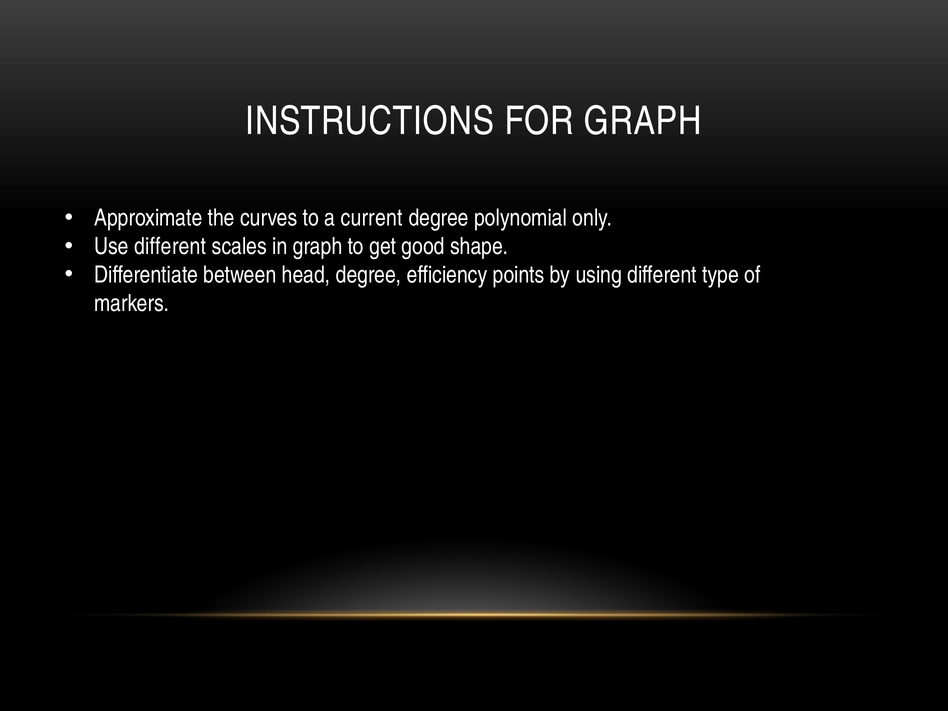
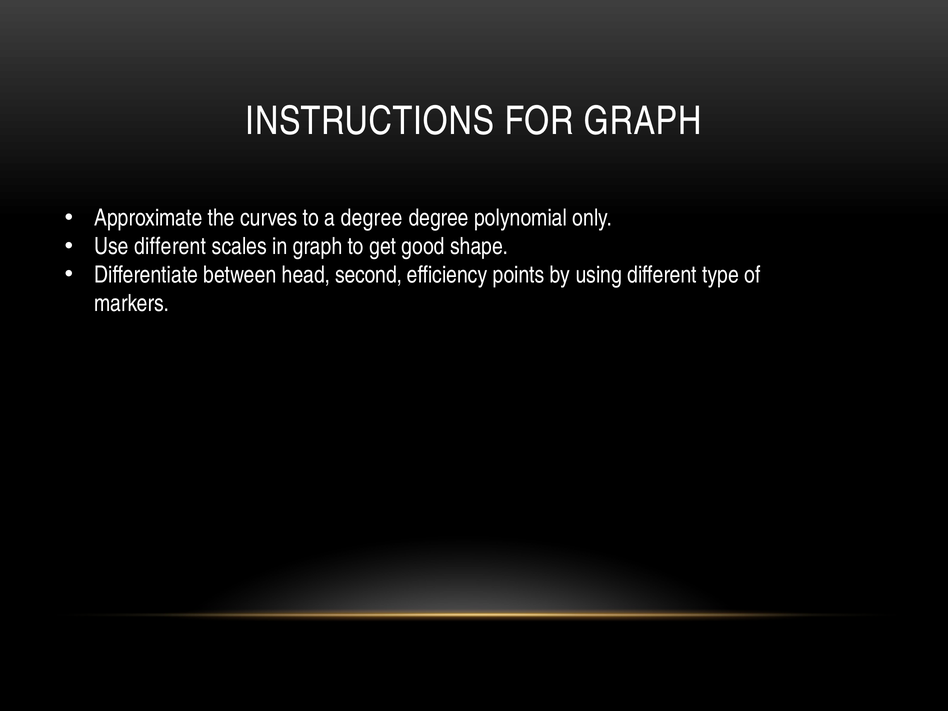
a current: current -> degree
head degree: degree -> second
